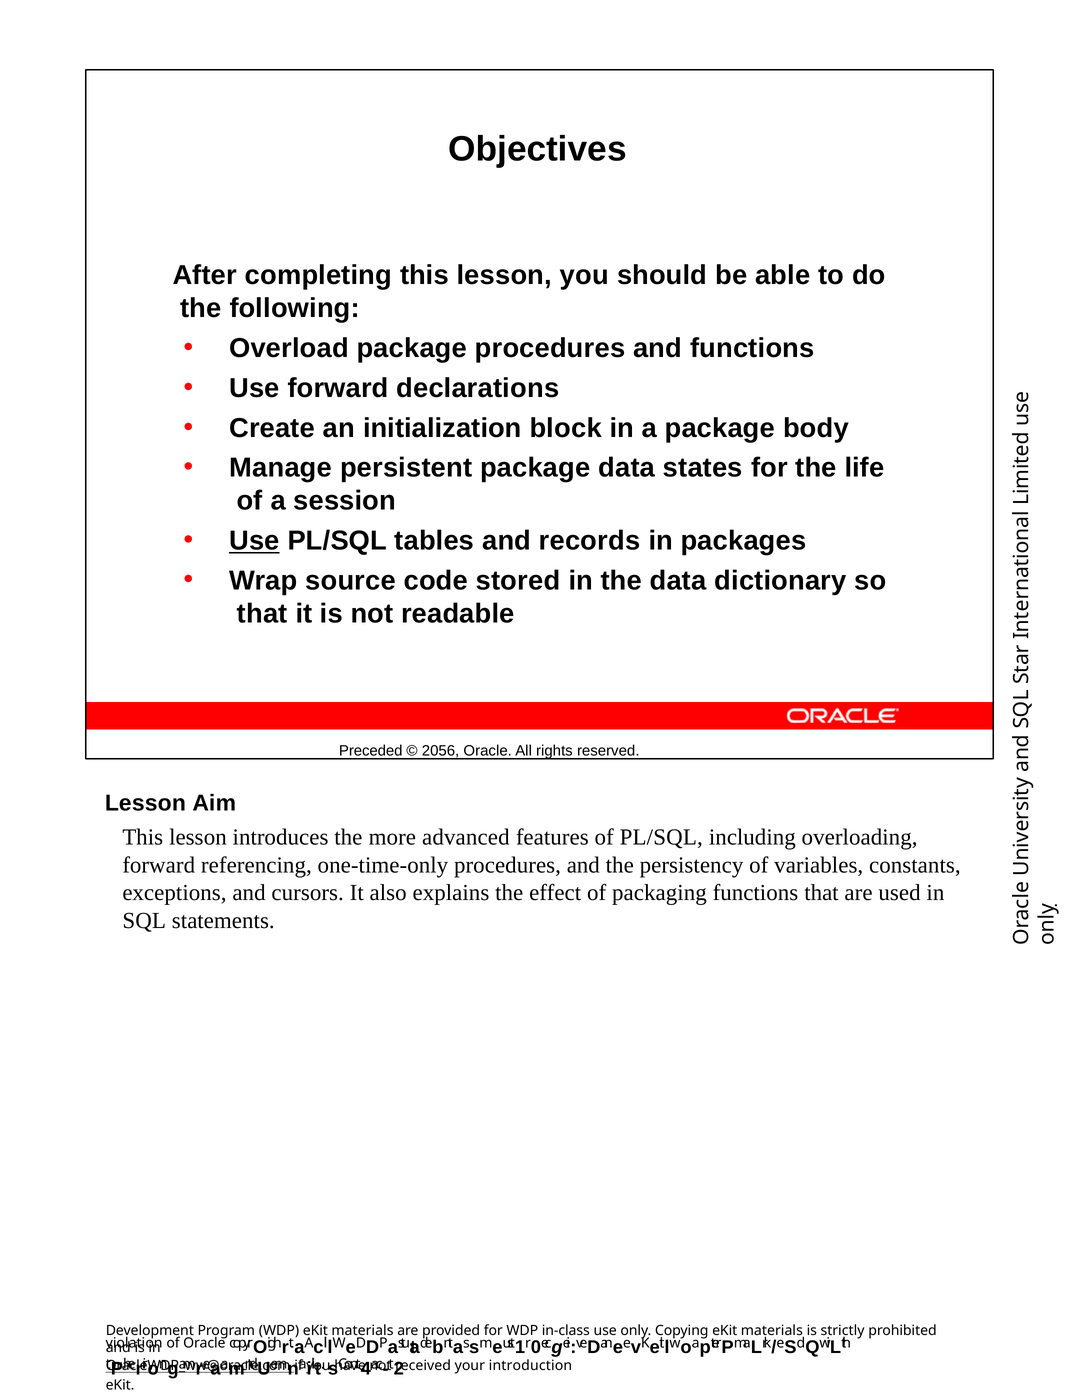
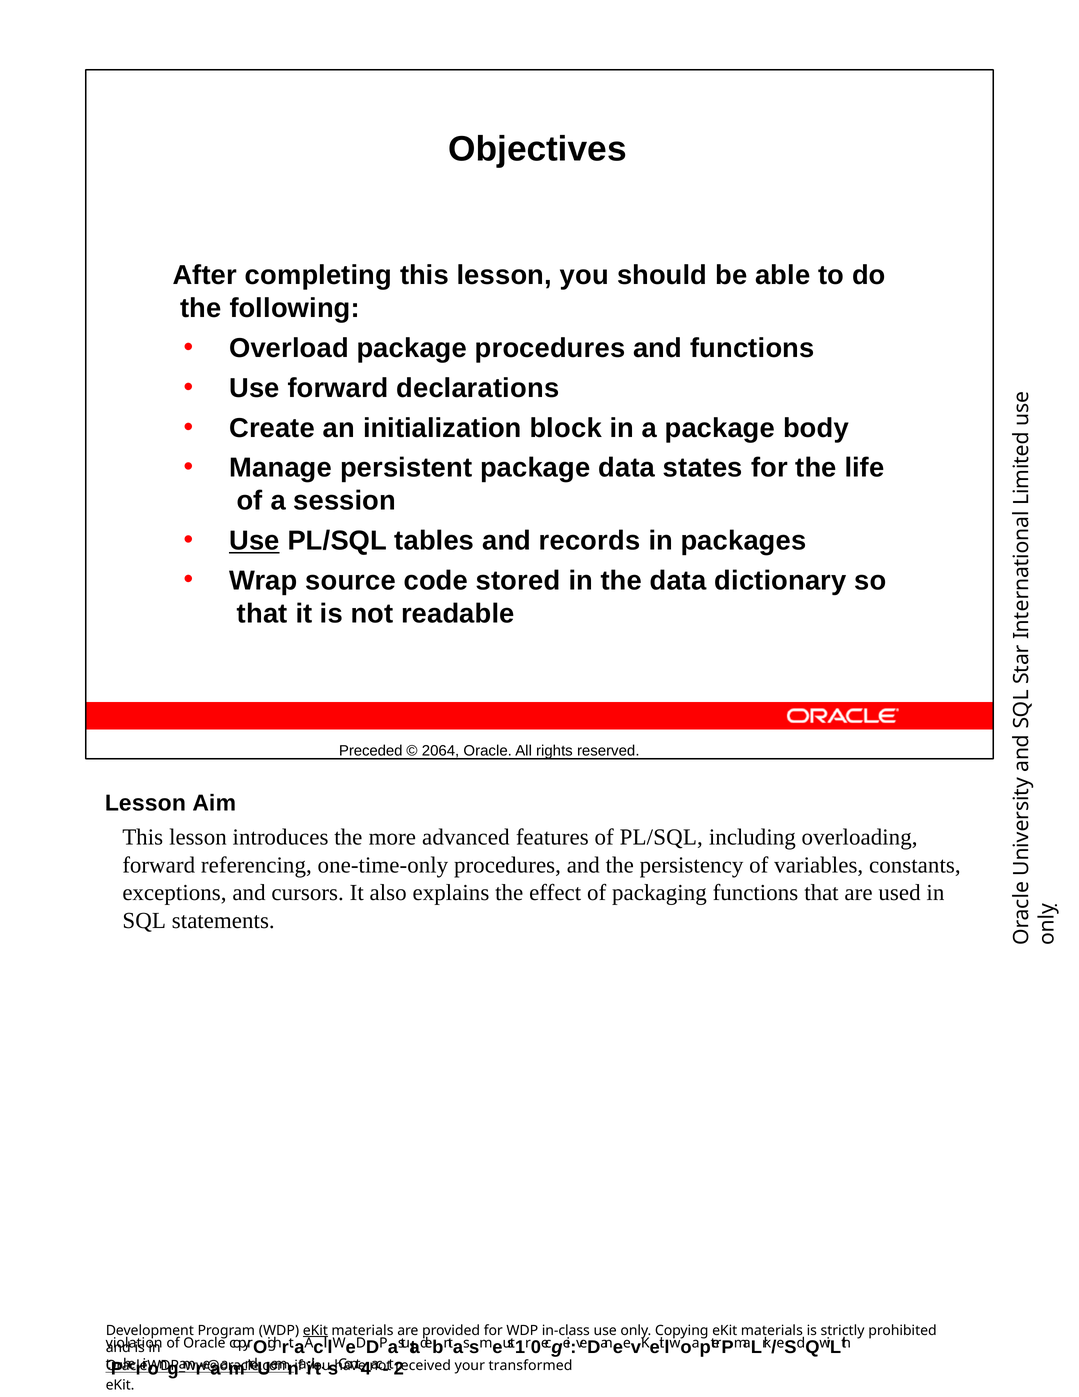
2056: 2056 -> 2064
eKit at (315, 1330) underline: none -> present
introduction: introduction -> transformed
